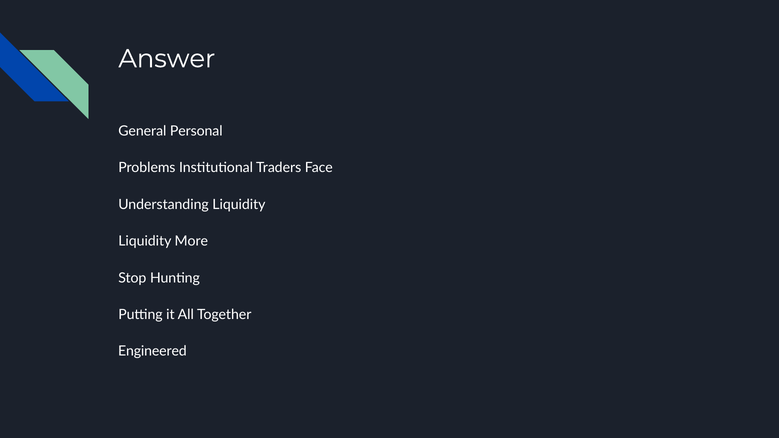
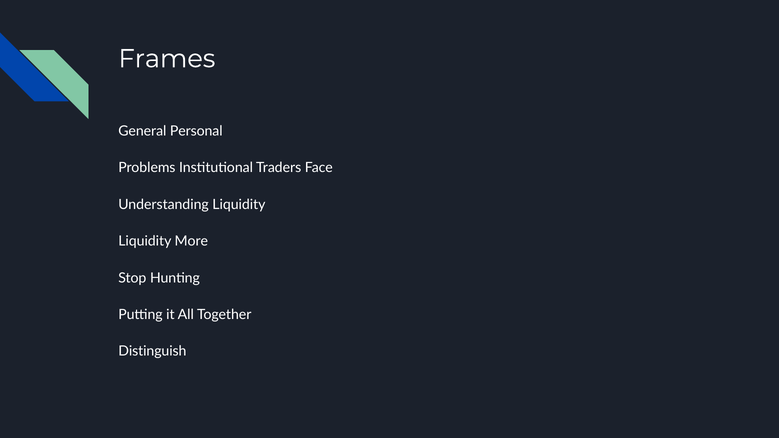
Answer: Answer -> Frames
Engineered: Engineered -> Distinguish
